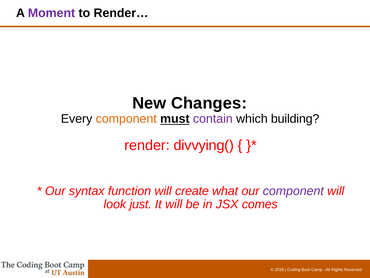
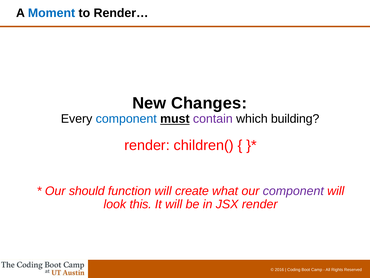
Moment colour: purple -> blue
component at (126, 119) colour: orange -> blue
divvying(: divvying( -> children(
syntax: syntax -> should
just: just -> this
JSX comes: comes -> render
